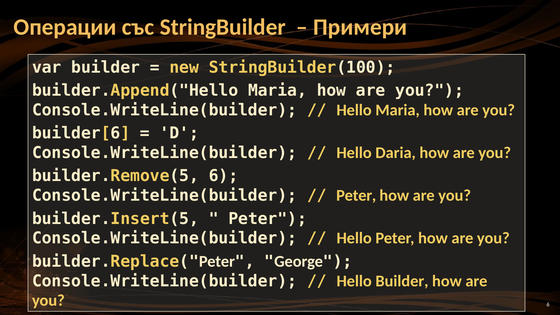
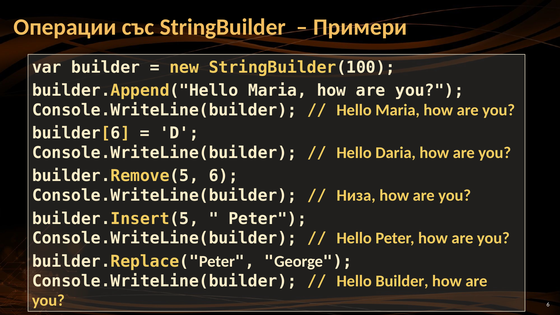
Peter at (356, 196): Peter -> Низа
